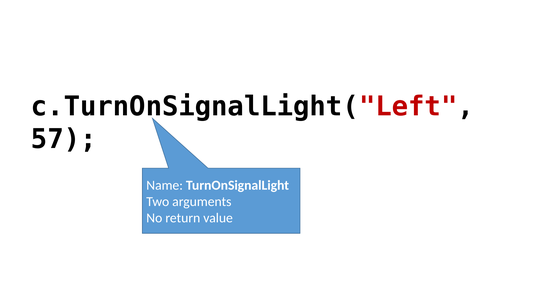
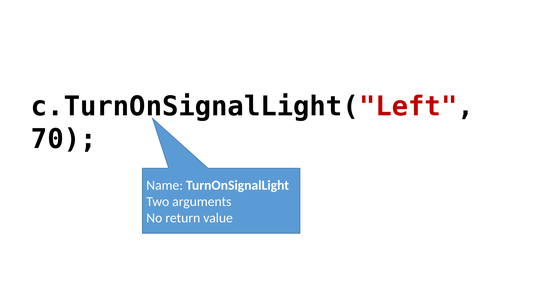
57: 57 -> 70
